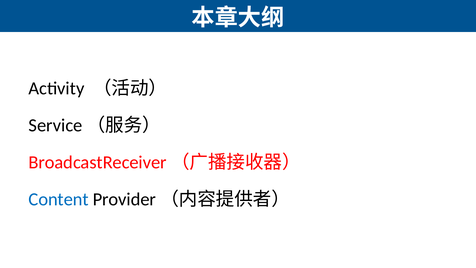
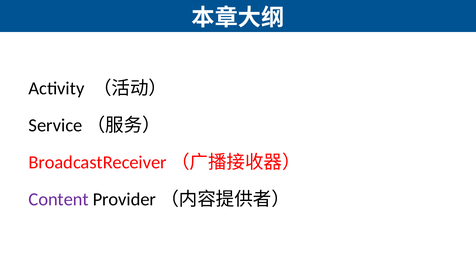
Content colour: blue -> purple
